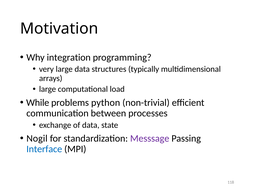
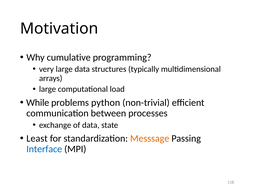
integration: integration -> cumulative
Nogil: Nogil -> Least
Messsage colour: purple -> orange
